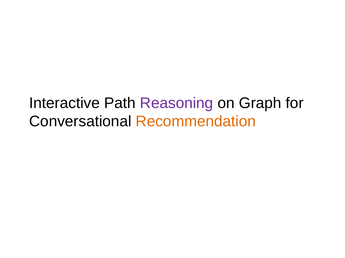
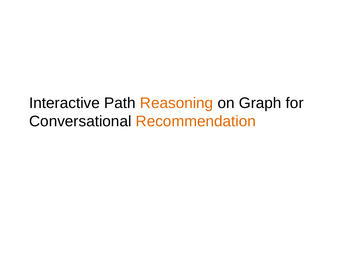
Reasoning colour: purple -> orange
